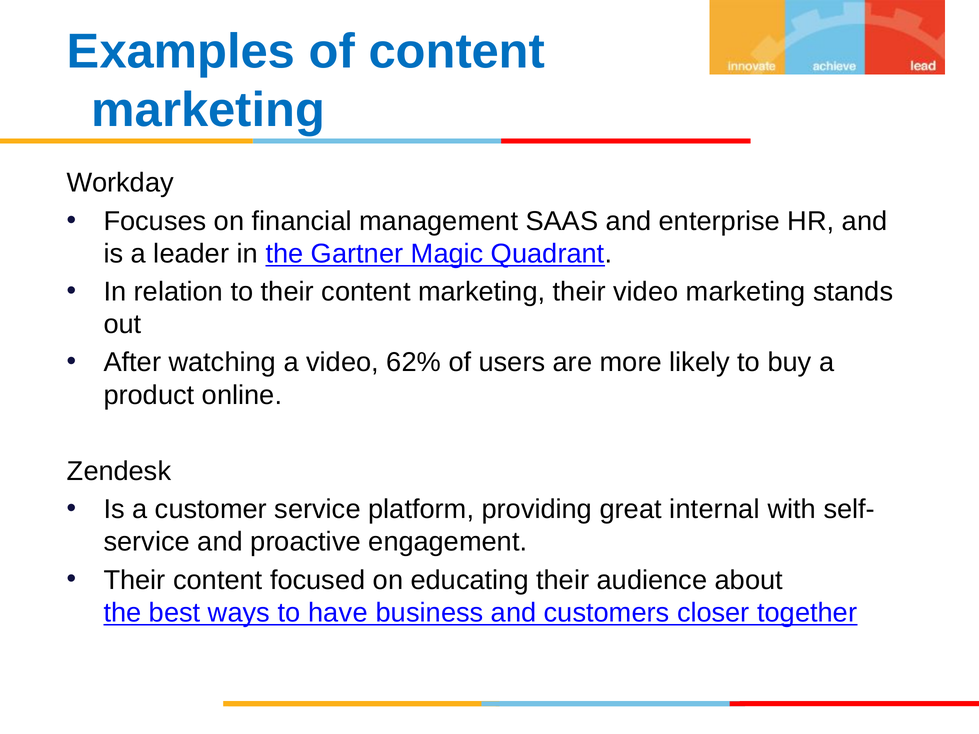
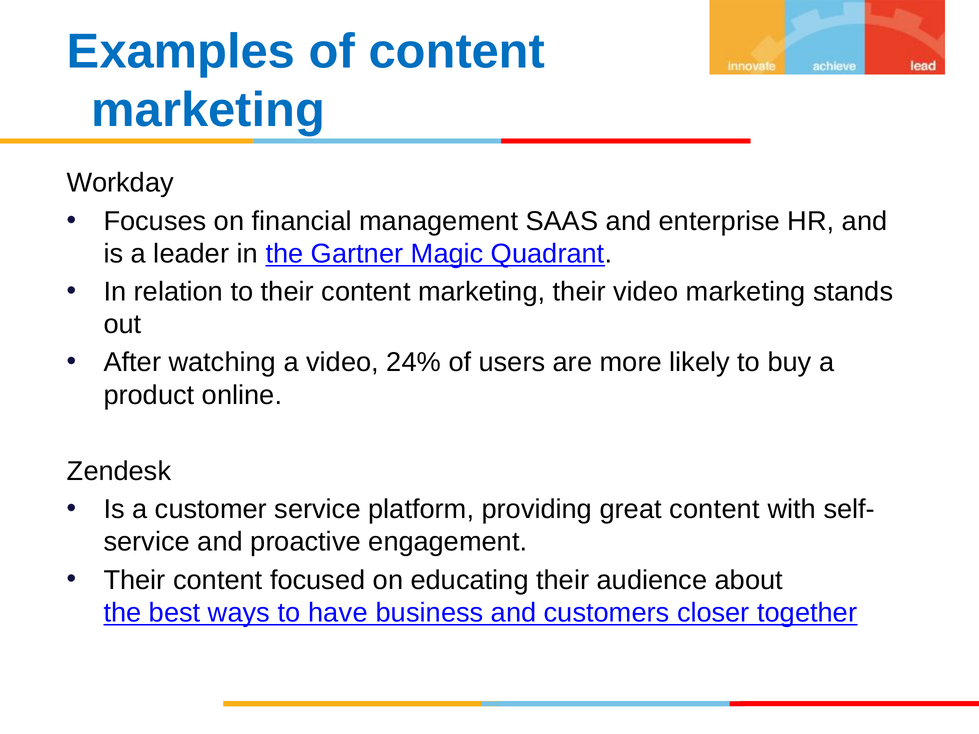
62%: 62% -> 24%
great internal: internal -> content
